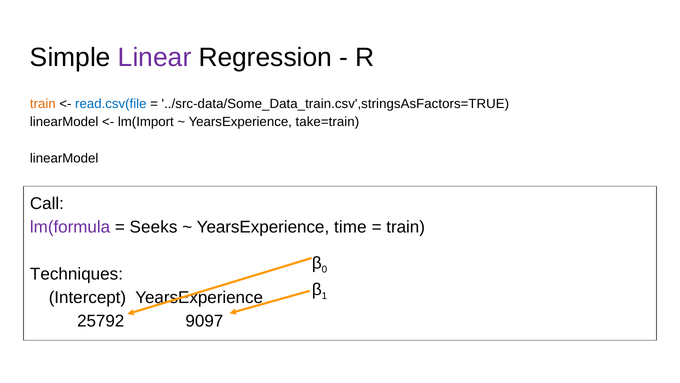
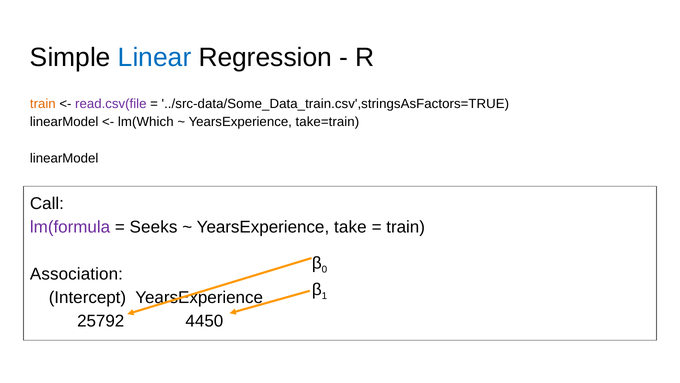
Linear colour: purple -> blue
read.csv(file colour: blue -> purple
lm(Import: lm(Import -> lm(Which
time: time -> take
Techniques: Techniques -> Association
9097: 9097 -> 4450
